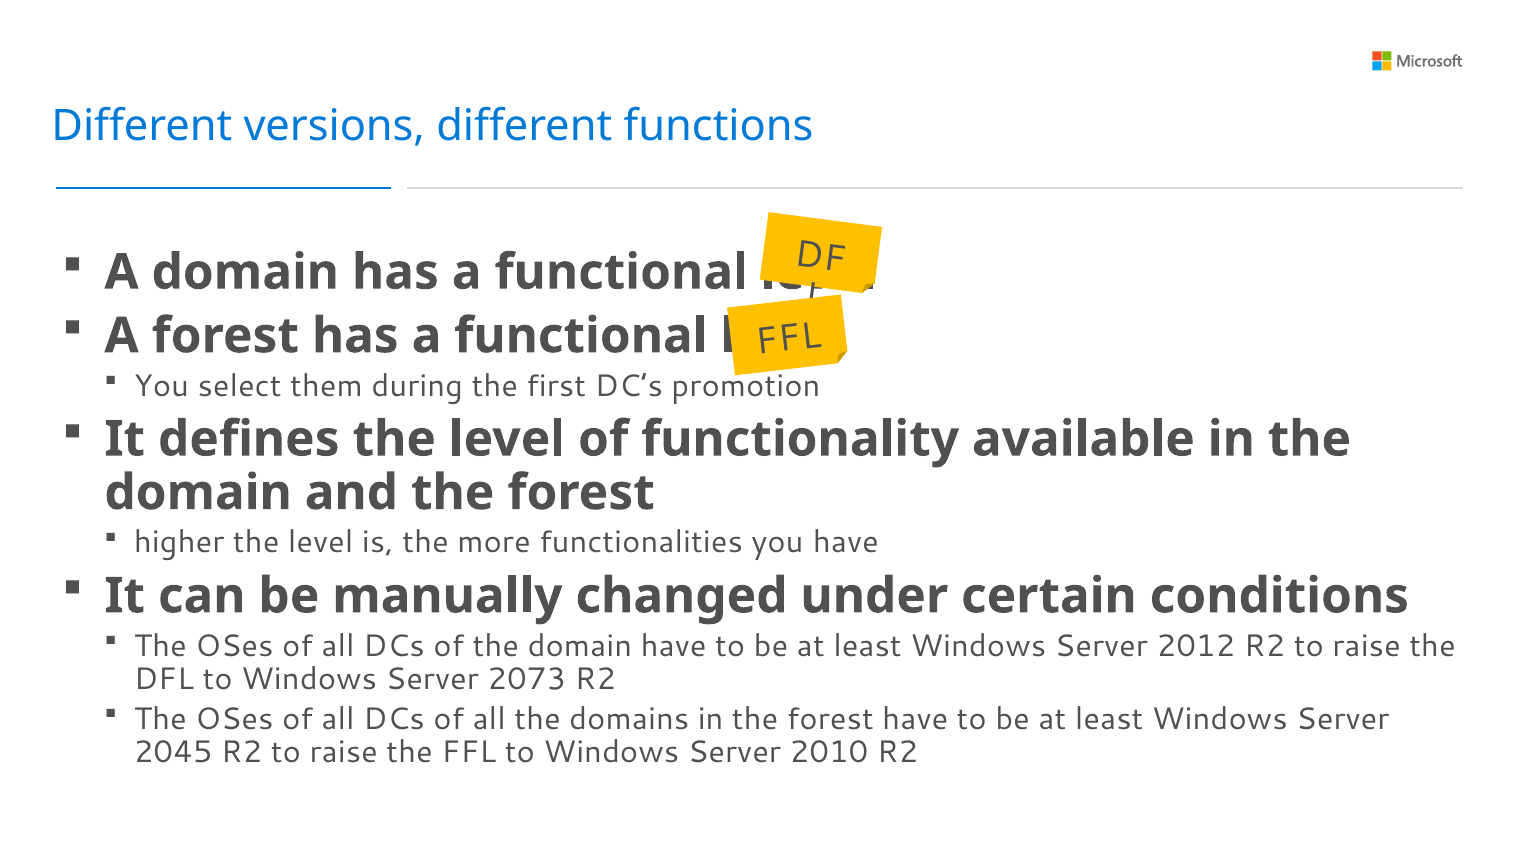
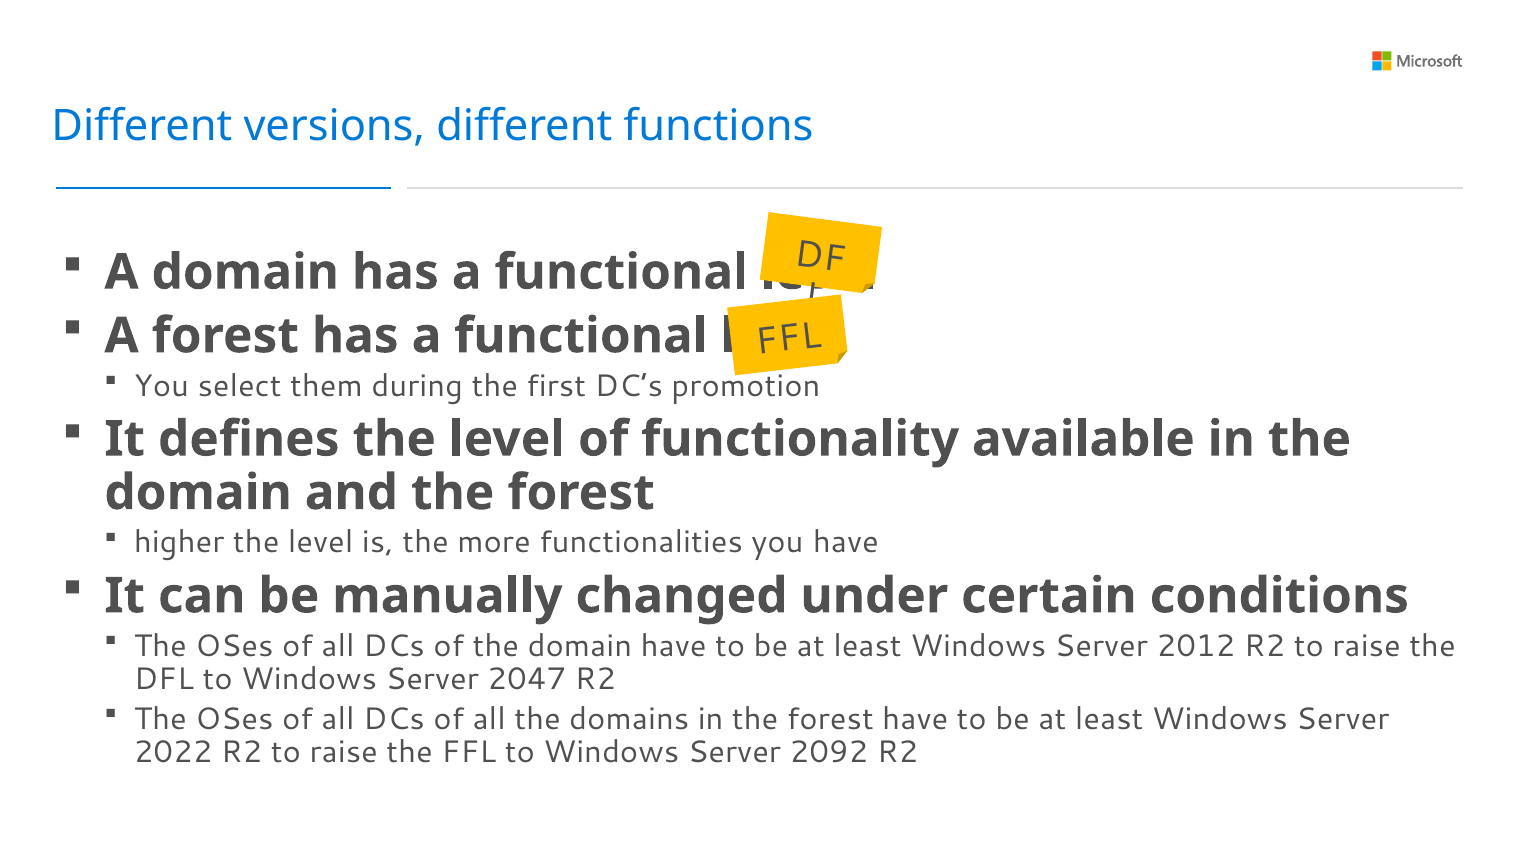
2073: 2073 -> 2047
2045: 2045 -> 2022
2010: 2010 -> 2092
